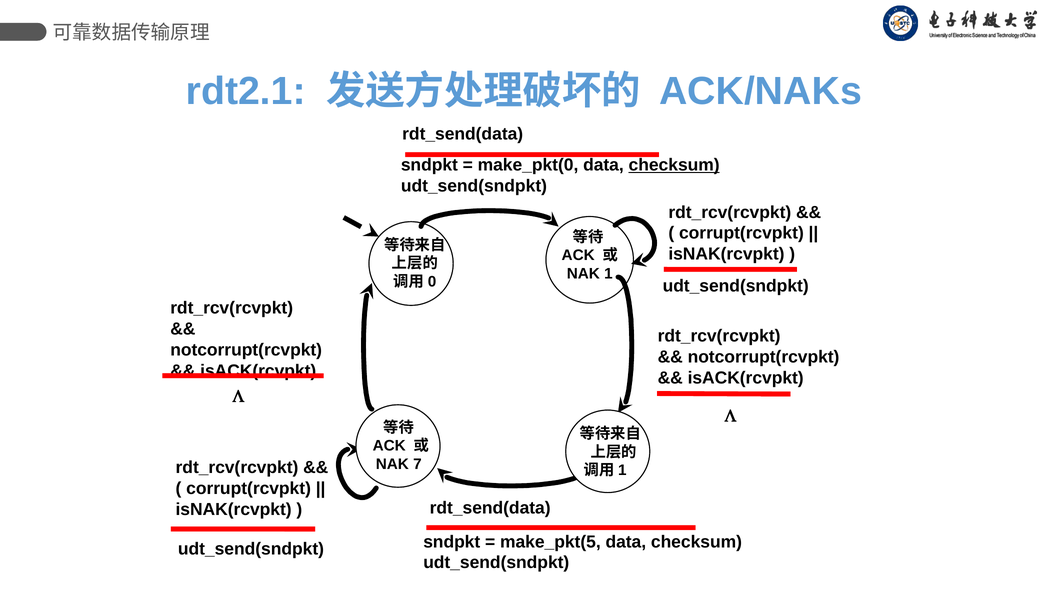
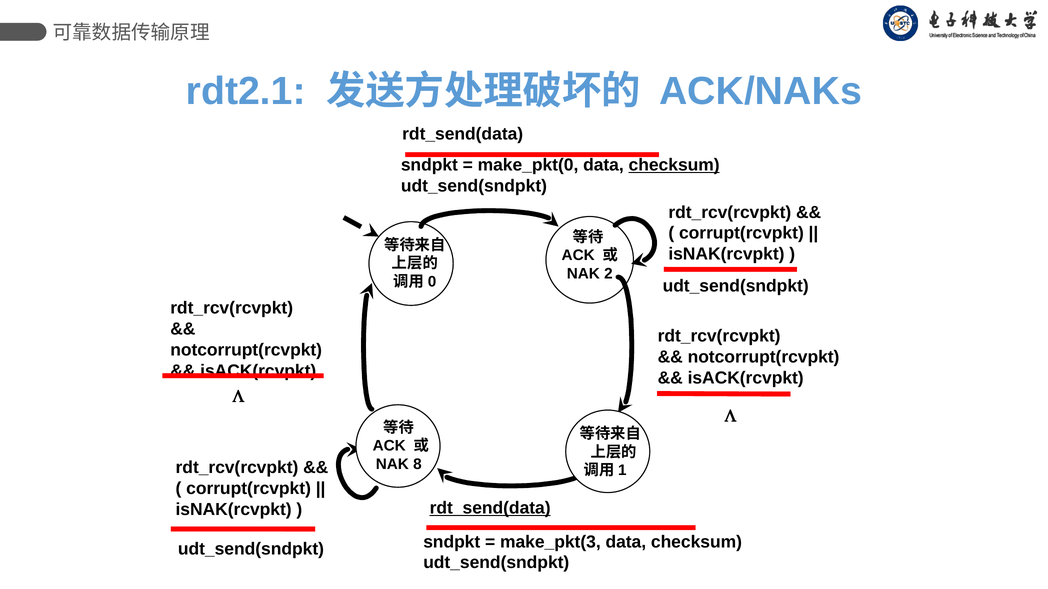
1: 1 -> 2
7: 7 -> 8
rdt_send(data at (490, 509) underline: none -> present
make_pkt(5: make_pkt(5 -> make_pkt(3
